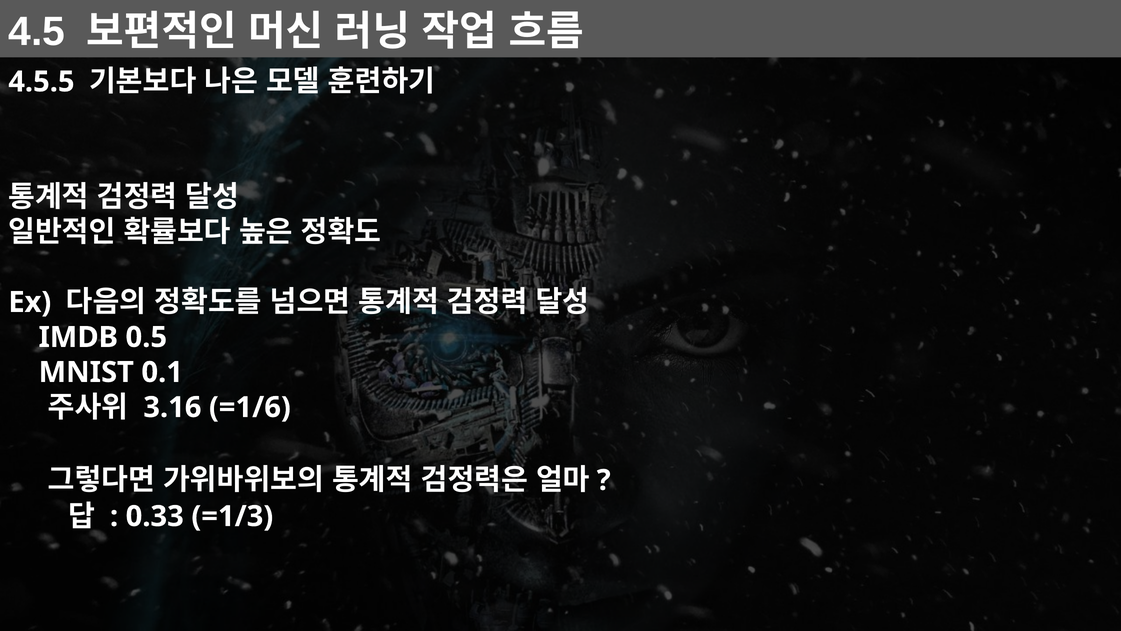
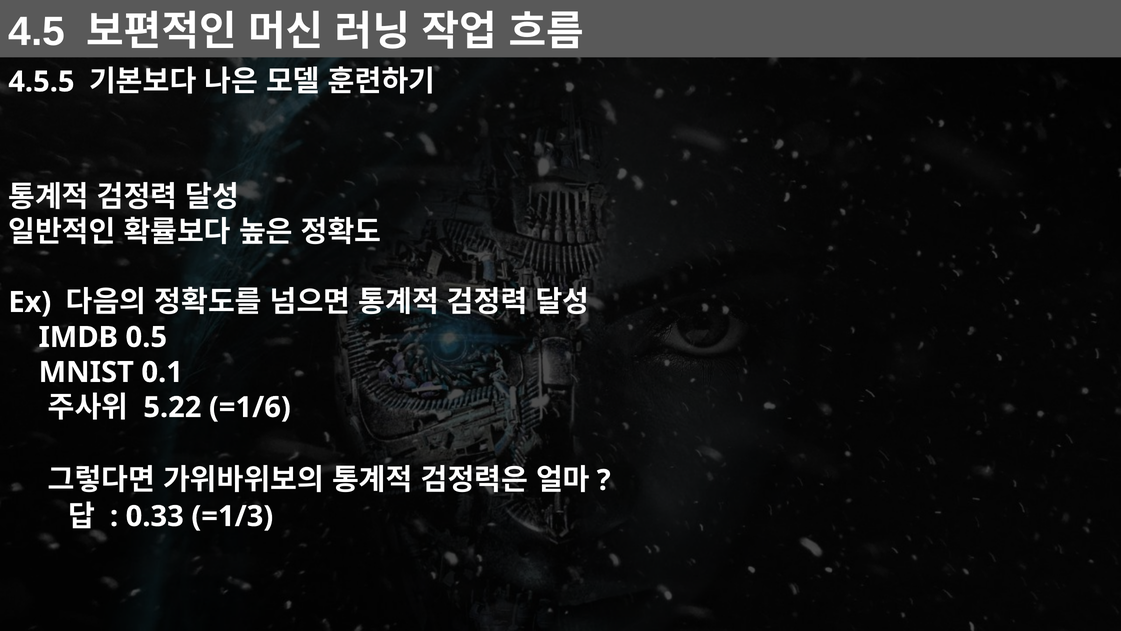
3.16: 3.16 -> 5.22
